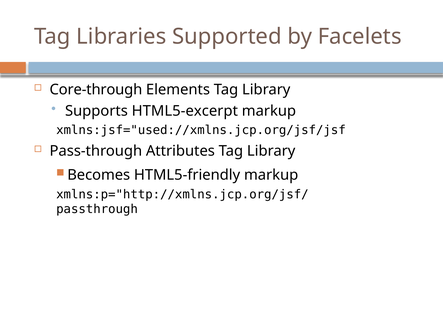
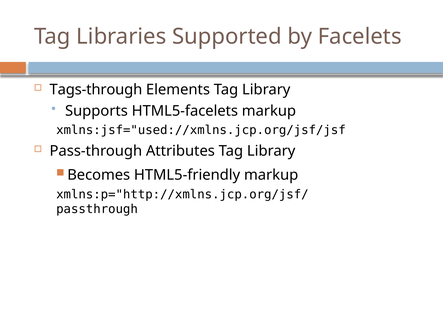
Core-through: Core-through -> Tags-through
HTML5-excerpt: HTML5-excerpt -> HTML5-facelets
